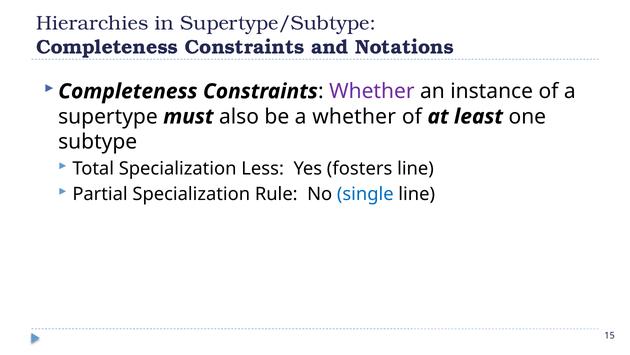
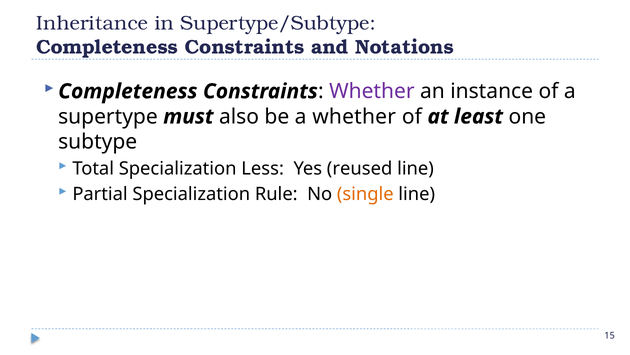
Hierarchies: Hierarchies -> Inheritance
fosters: fosters -> reused
single colour: blue -> orange
